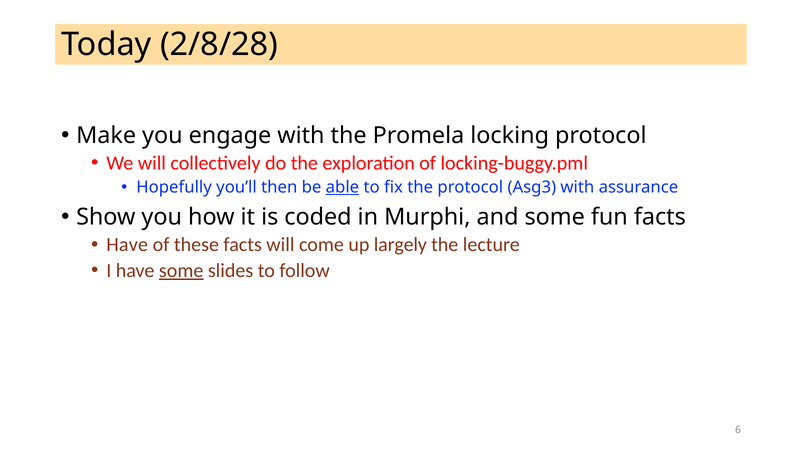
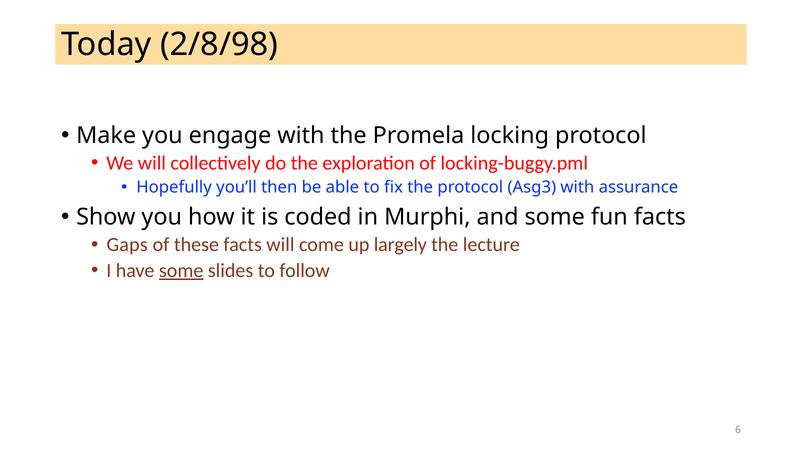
2/8/28: 2/8/28 -> 2/8/98
able underline: present -> none
Have at (127, 245): Have -> Gaps
